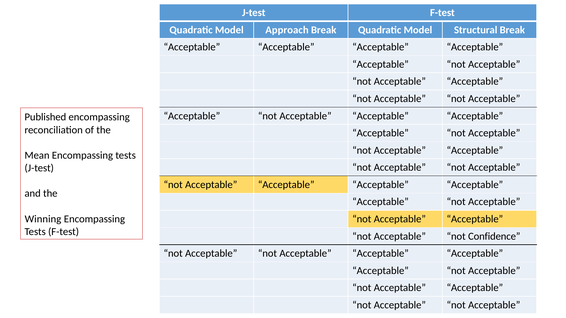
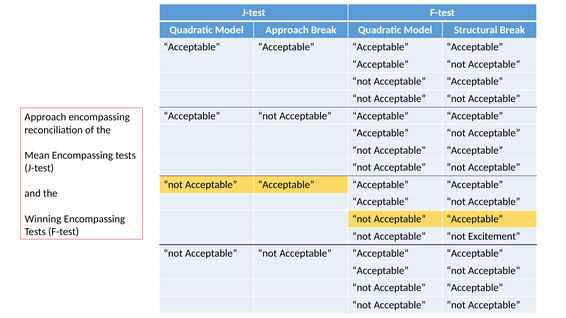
Published at (45, 117): Published -> Approach
Confidence: Confidence -> Excitement
